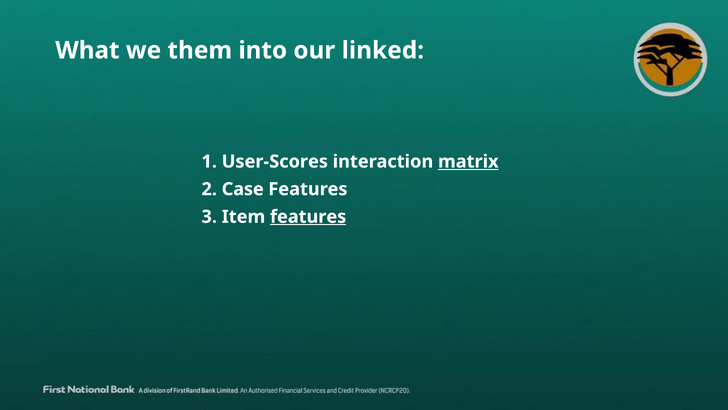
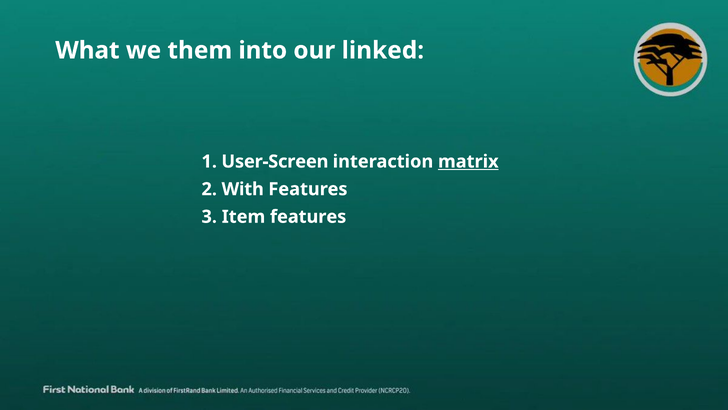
User-Scores: User-Scores -> User-Screen
Case: Case -> With
features at (308, 217) underline: present -> none
